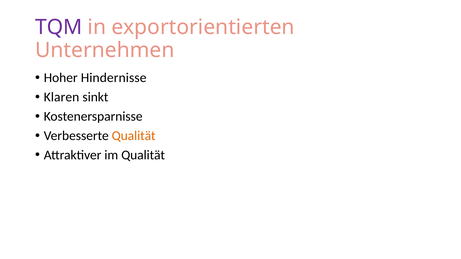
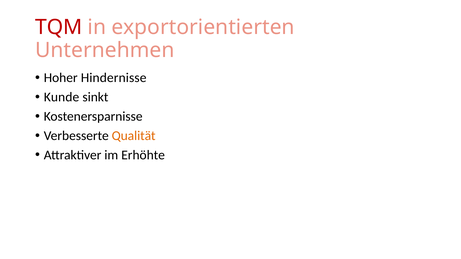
TQM colour: purple -> red
Klaren: Klaren -> Kunde
im Qualität: Qualität -> Erhöhte
